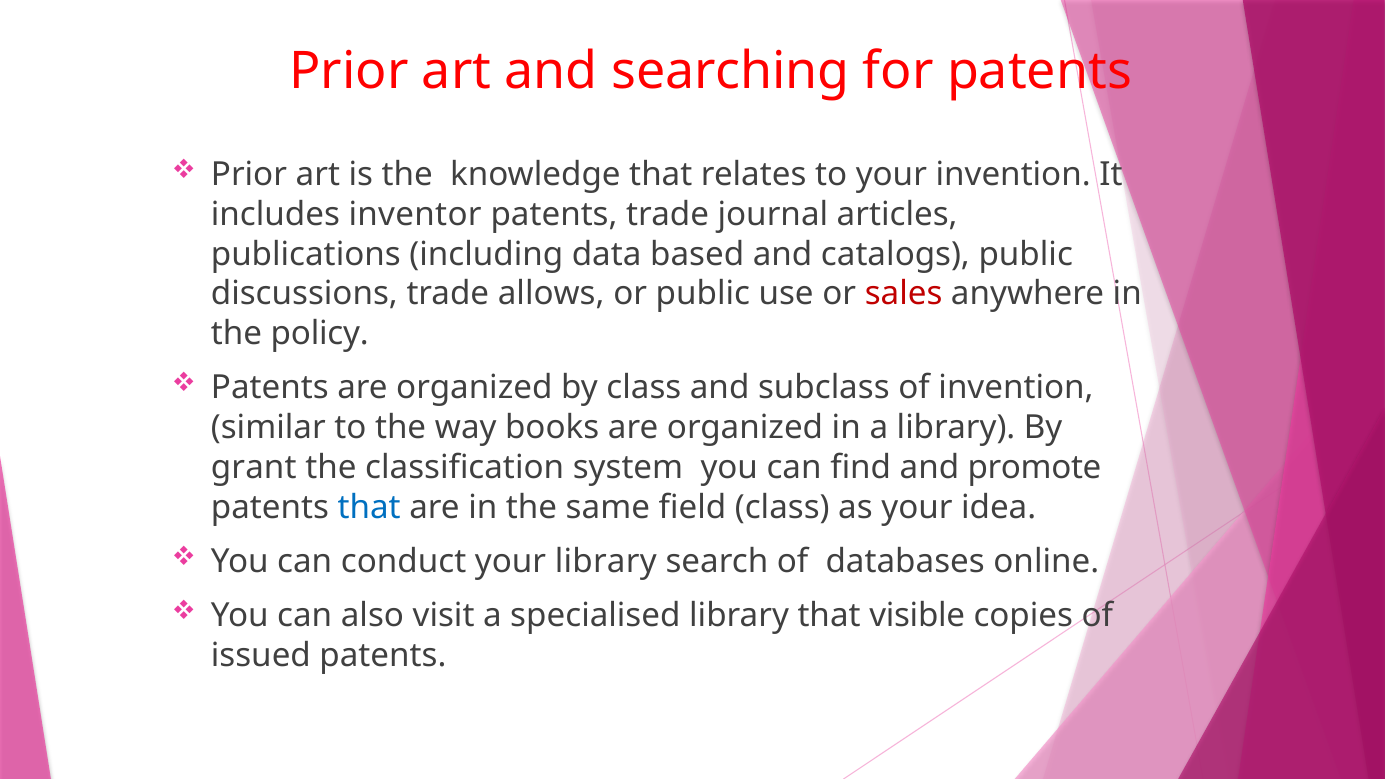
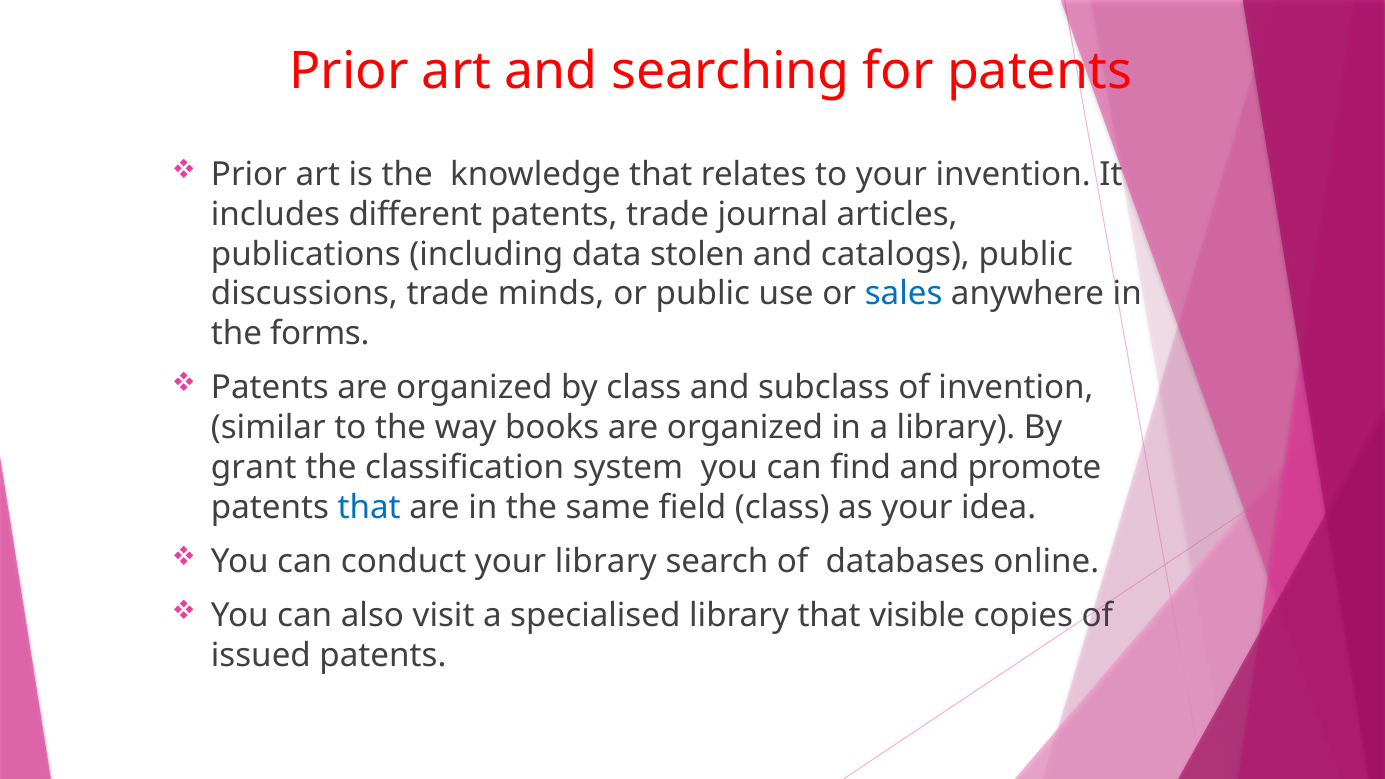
inventor: inventor -> different
based: based -> stolen
allows: allows -> minds
sales colour: red -> blue
policy: policy -> forms
